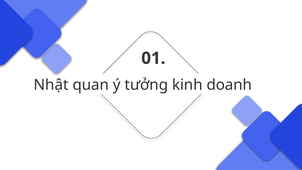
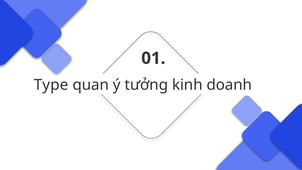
Nhật: Nhật -> Type
